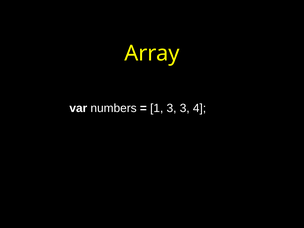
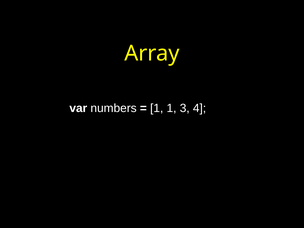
1 3: 3 -> 1
